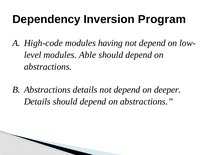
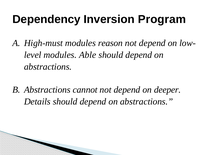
High-code: High-code -> High-must
having: having -> reason
Abstractions details: details -> cannot
